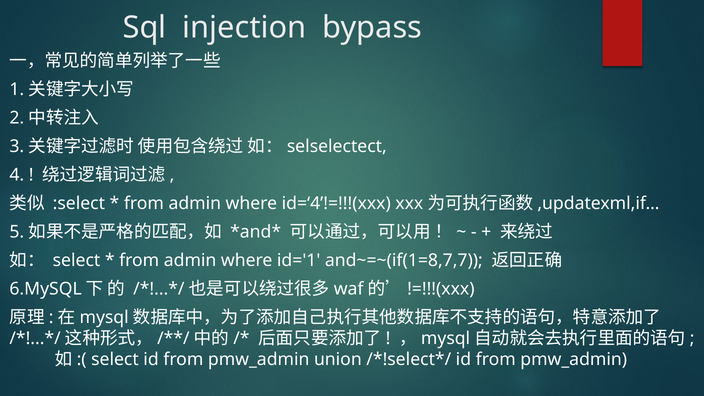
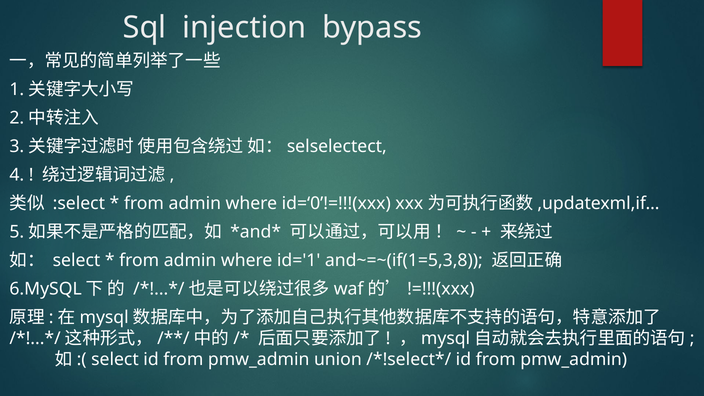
id=‘4’!=!!!(xxx: id=‘4’!=!!!(xxx -> id=‘0’!=!!!(xxx
and~=~(if(1=8,7,7: and~=~(if(1=8,7,7 -> and~=~(if(1=5,3,8
